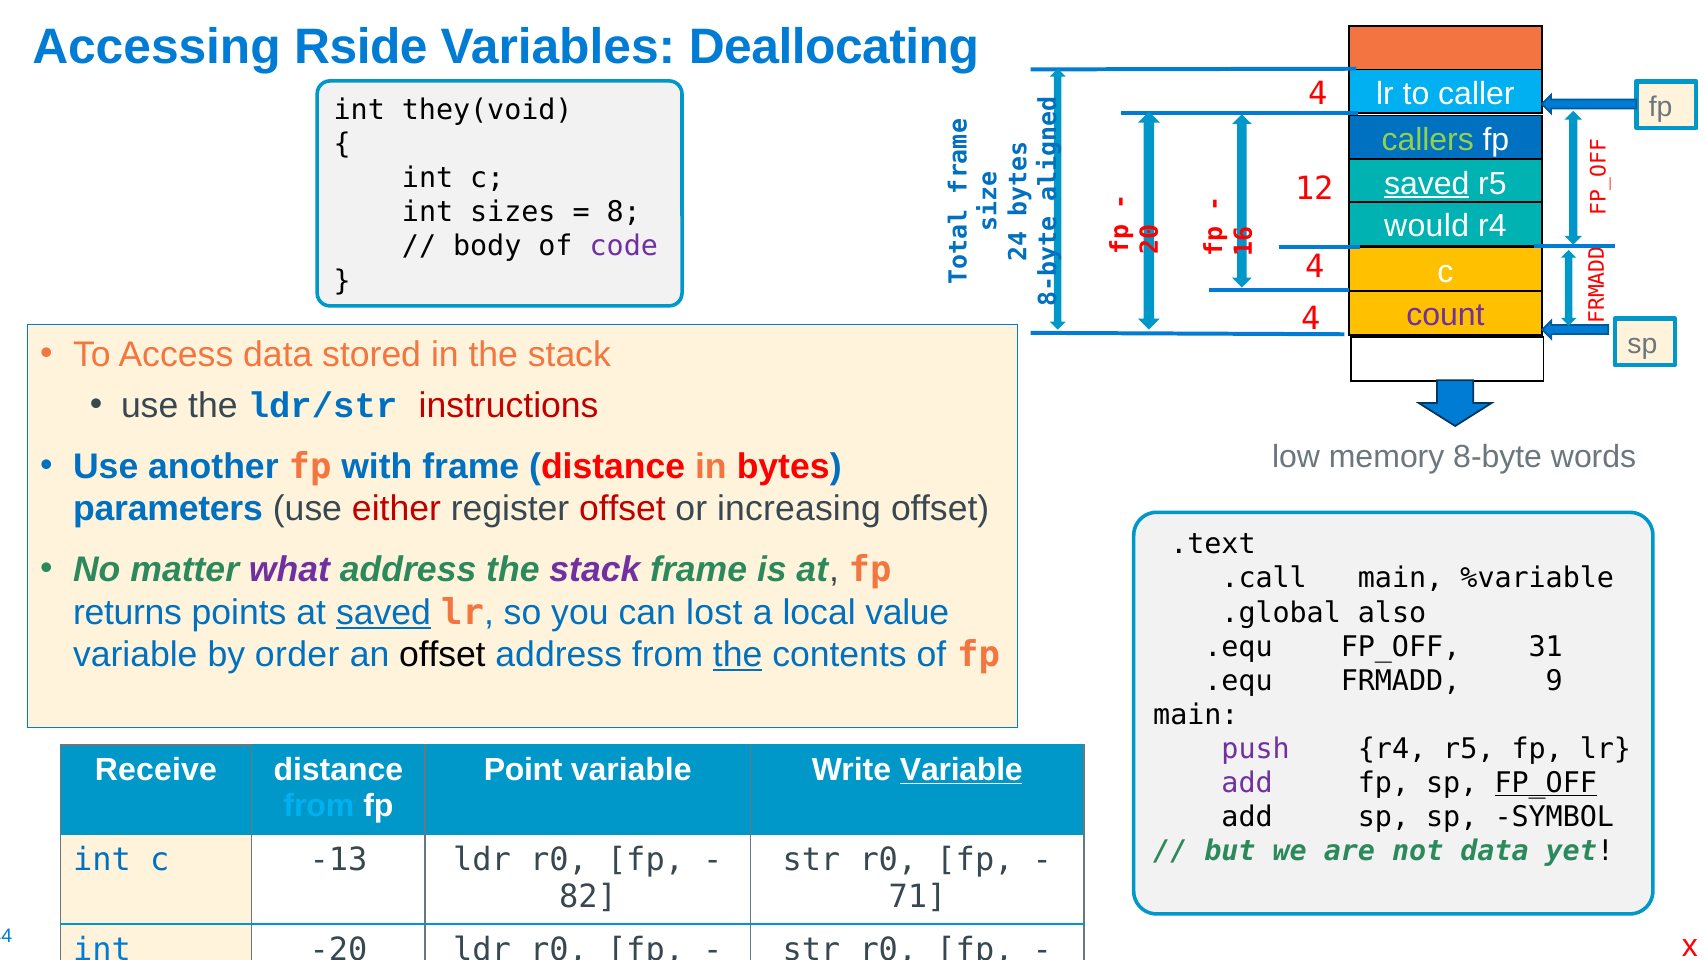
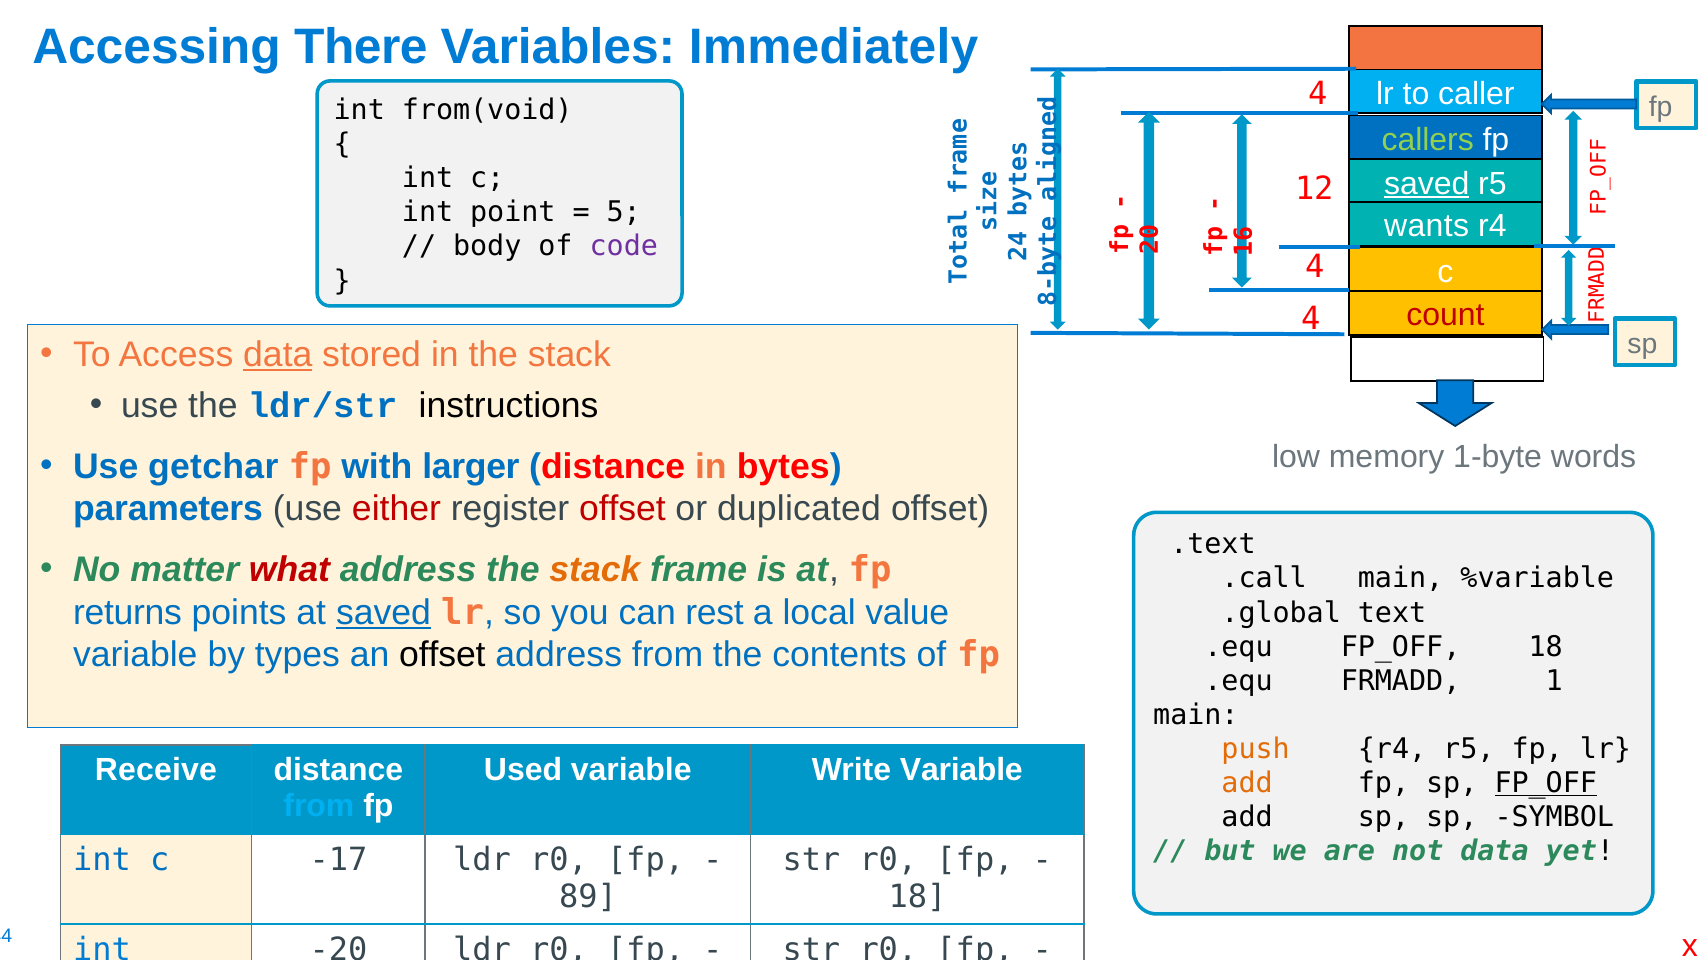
Rside: Rside -> There
Deallocating: Deallocating -> Immediately
they(void: they(void -> from(void
sizes: sizes -> point
8 at (624, 212): 8 -> 5
would: would -> wants
count at (1445, 315) colour: purple -> red
data at (278, 354) underline: none -> present
instructions colour: red -> black
8-byte: 8-byte -> 1-byte
another: another -> getchar
with frame: frame -> larger
increasing: increasing -> duplicated
what colour: purple -> red
stack at (595, 569) colour: purple -> orange
lost: lost -> rest
also: also -> text
FP_OFF 31: 31 -> 18
order: order -> types
the at (738, 655) underline: present -> none
FRMADD 9: 9 -> 1
push colour: purple -> orange
Point: Point -> Used
Variable at (961, 769) underline: present -> none
add at (1247, 783) colour: purple -> orange
-13: -13 -> -17
82: 82 -> 89
71 at (917, 897): 71 -> 18
